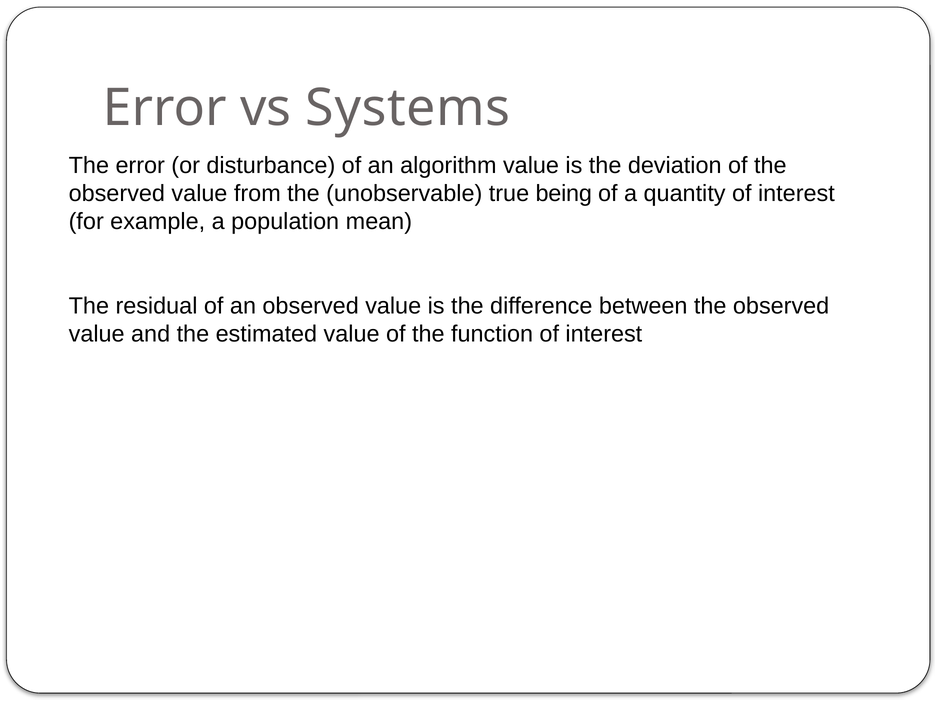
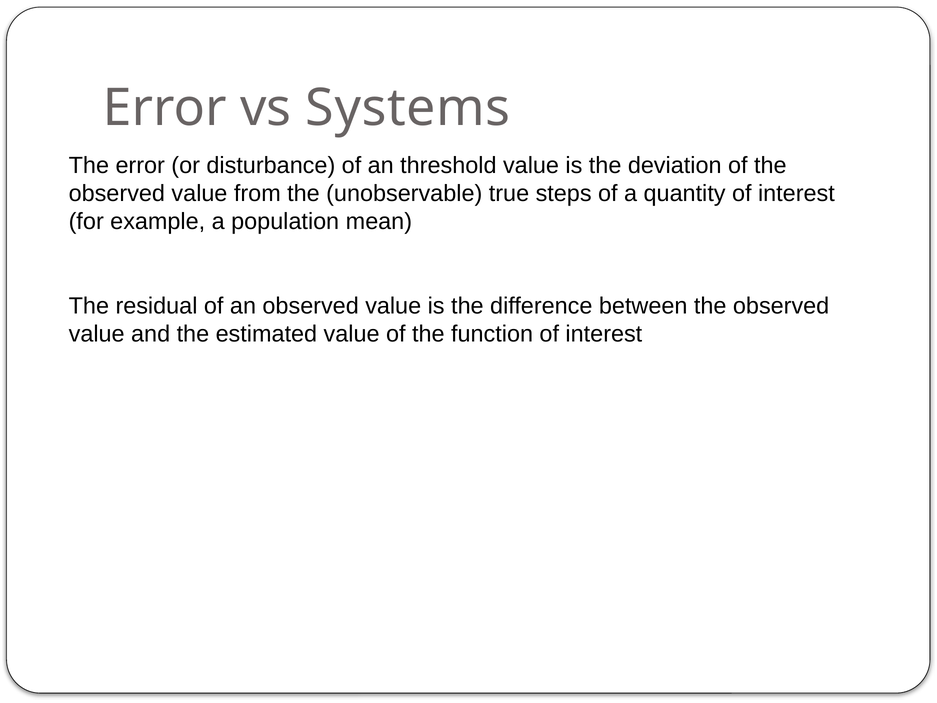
algorithm: algorithm -> threshold
being: being -> steps
